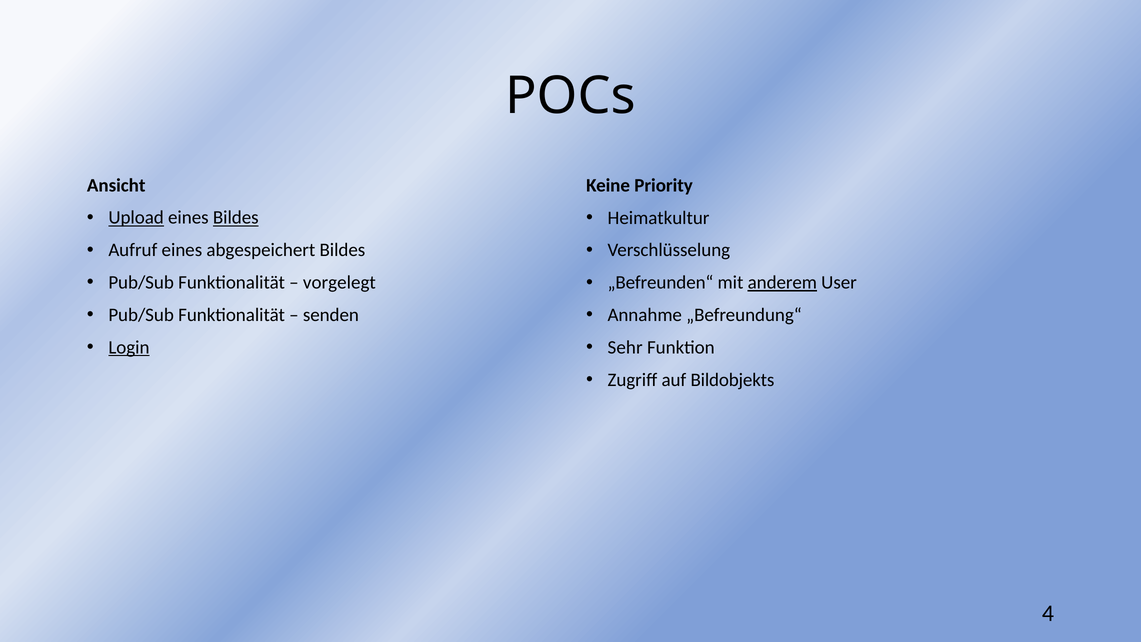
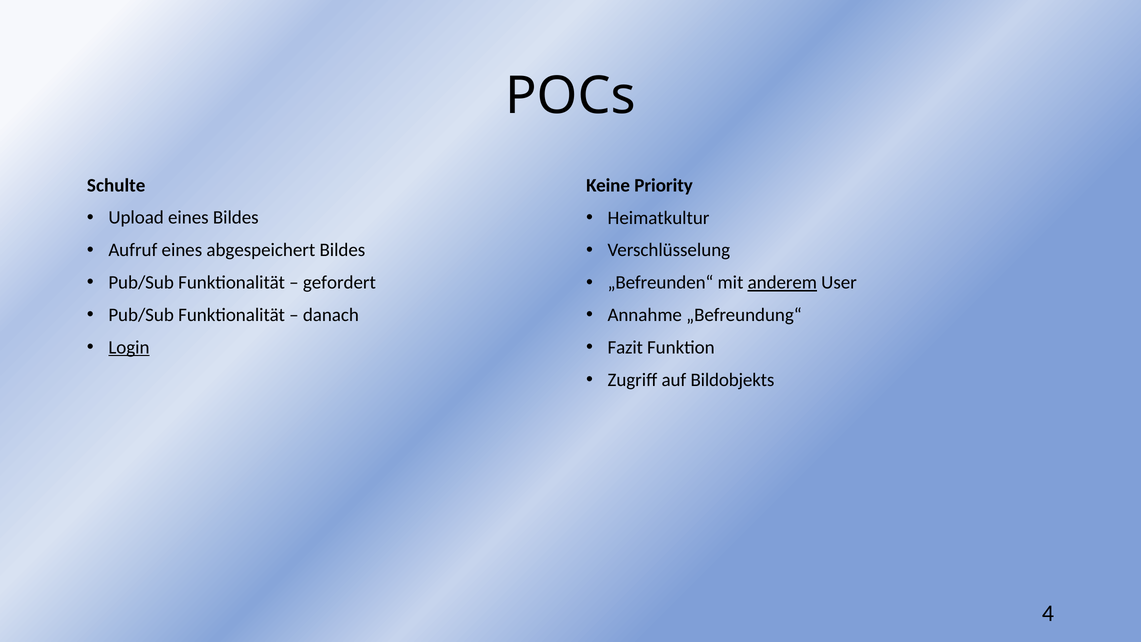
Ansicht: Ansicht -> Schulte
Upload underline: present -> none
Bildes at (236, 218) underline: present -> none
vorgelegt: vorgelegt -> gefordert
senden: senden -> danach
Sehr: Sehr -> Fazit
